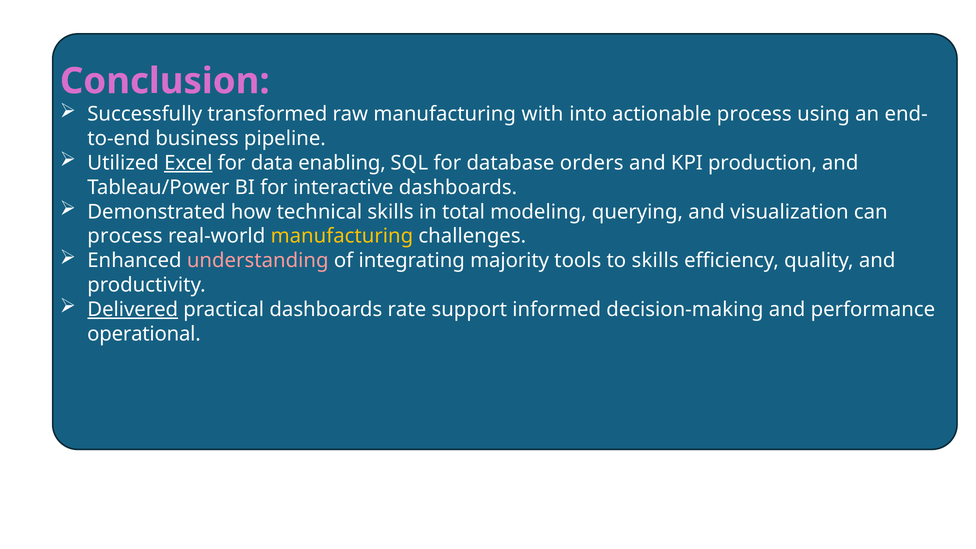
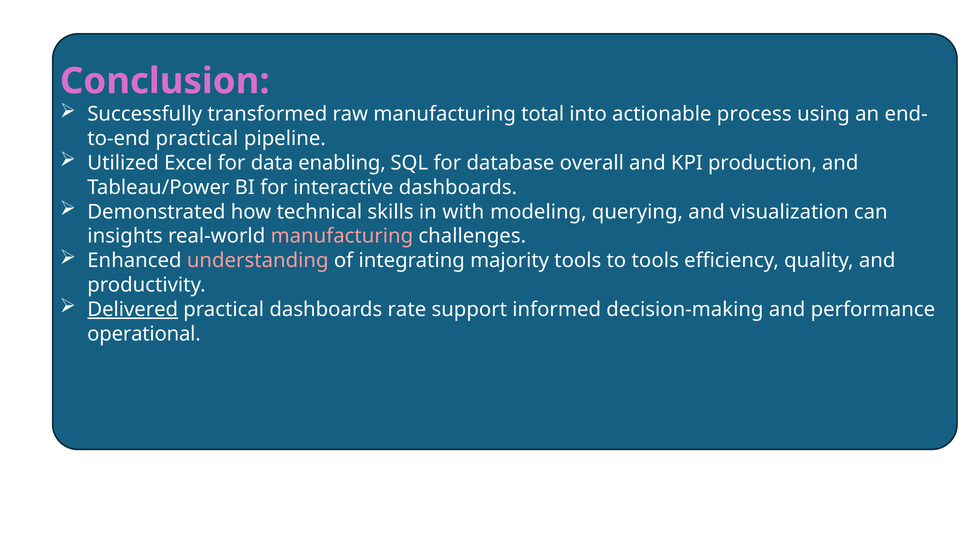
with: with -> total
business at (197, 139): business -> practical
Excel underline: present -> none
orders: orders -> overall
total: total -> with
process at (125, 236): process -> insights
manufacturing at (342, 236) colour: yellow -> pink
to skills: skills -> tools
